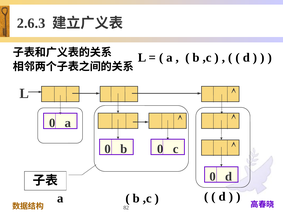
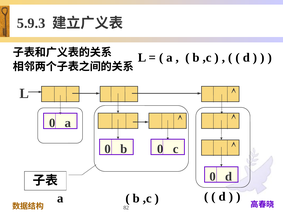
2.6.3: 2.6.3 -> 5.9.3
